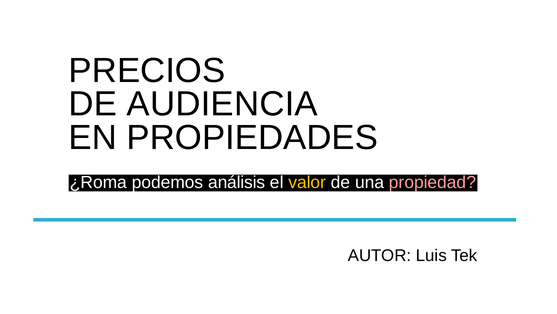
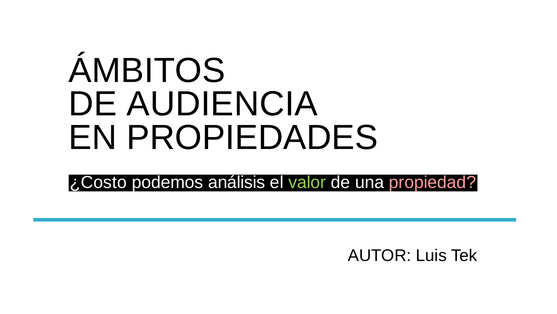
PRECIOS: PRECIOS -> ÁMBITOS
¿Roma: ¿Roma -> ¿Costo
valor colour: yellow -> light green
